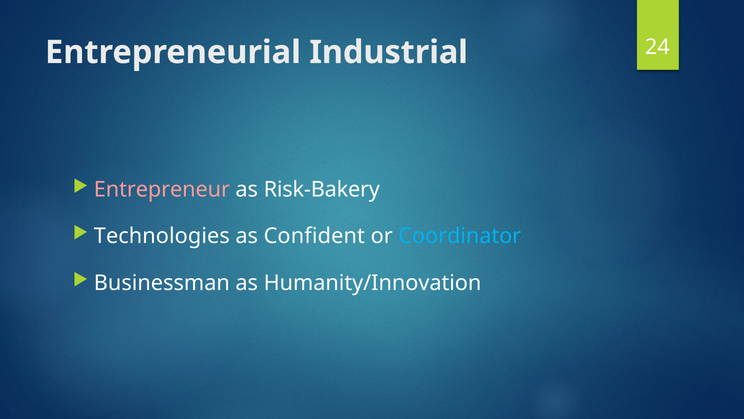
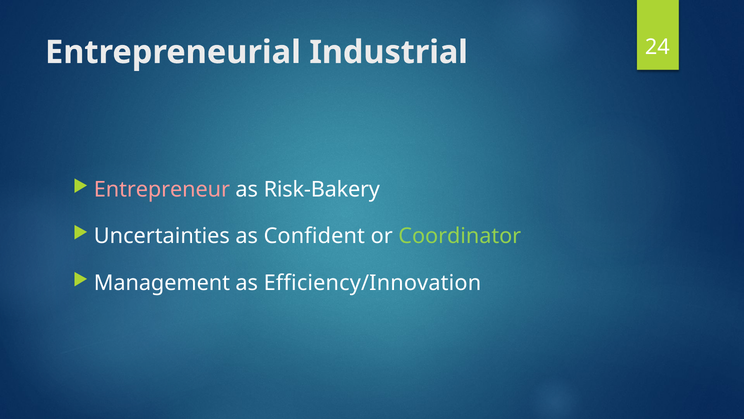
Technologies: Technologies -> Uncertainties
Coordinator colour: light blue -> light green
Businessman: Businessman -> Management
Humanity/Innovation: Humanity/Innovation -> Efficiency/Innovation
